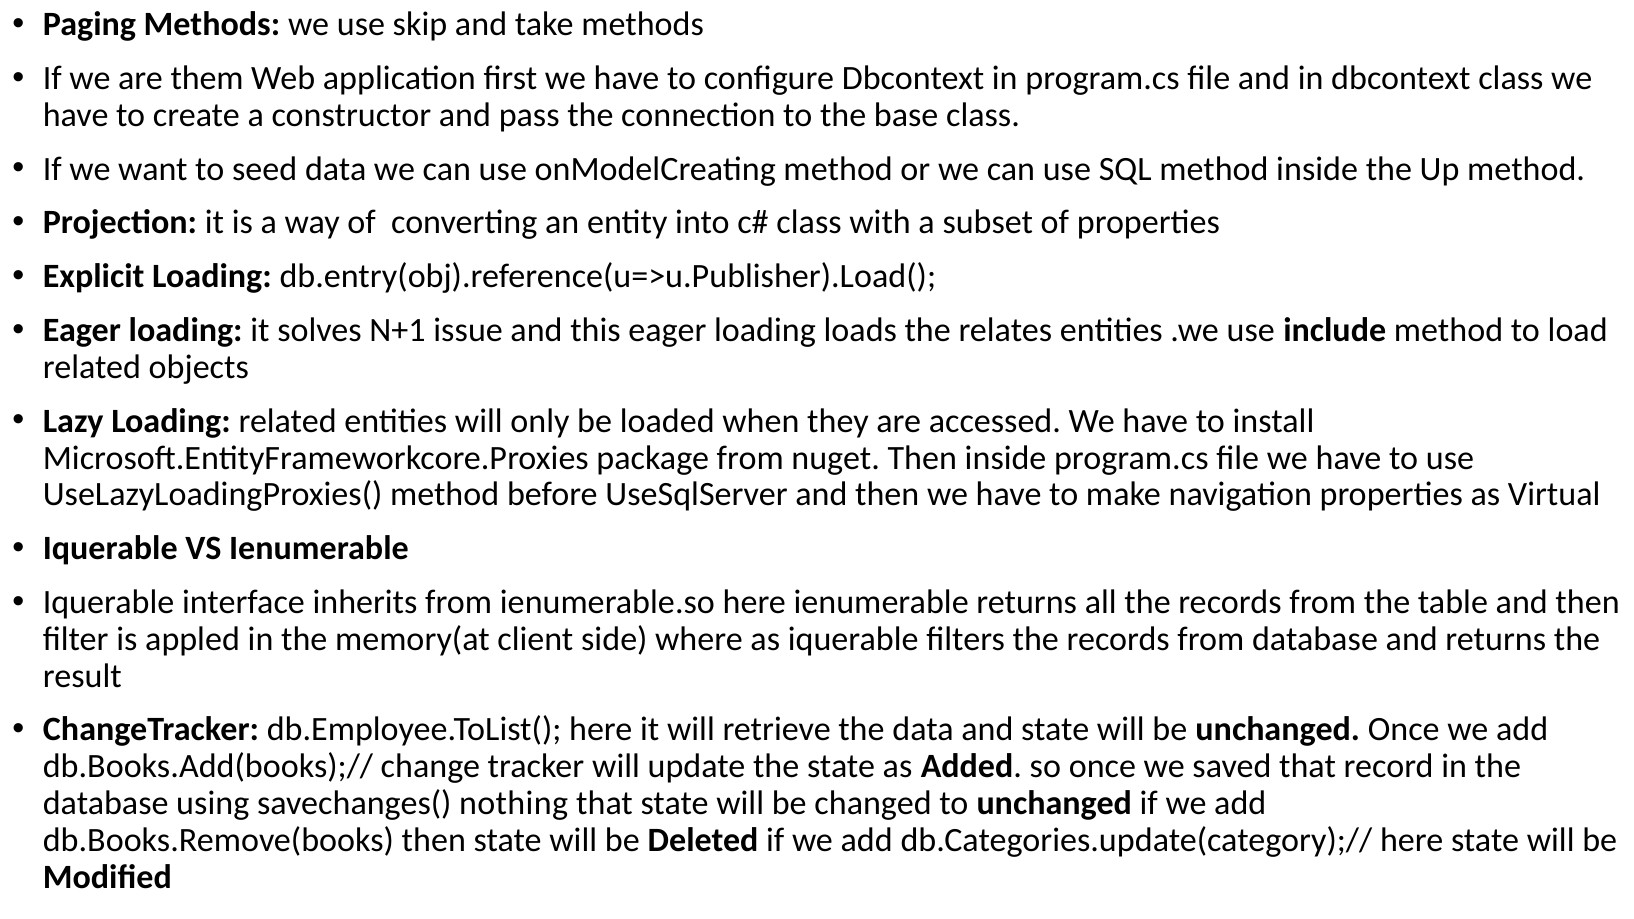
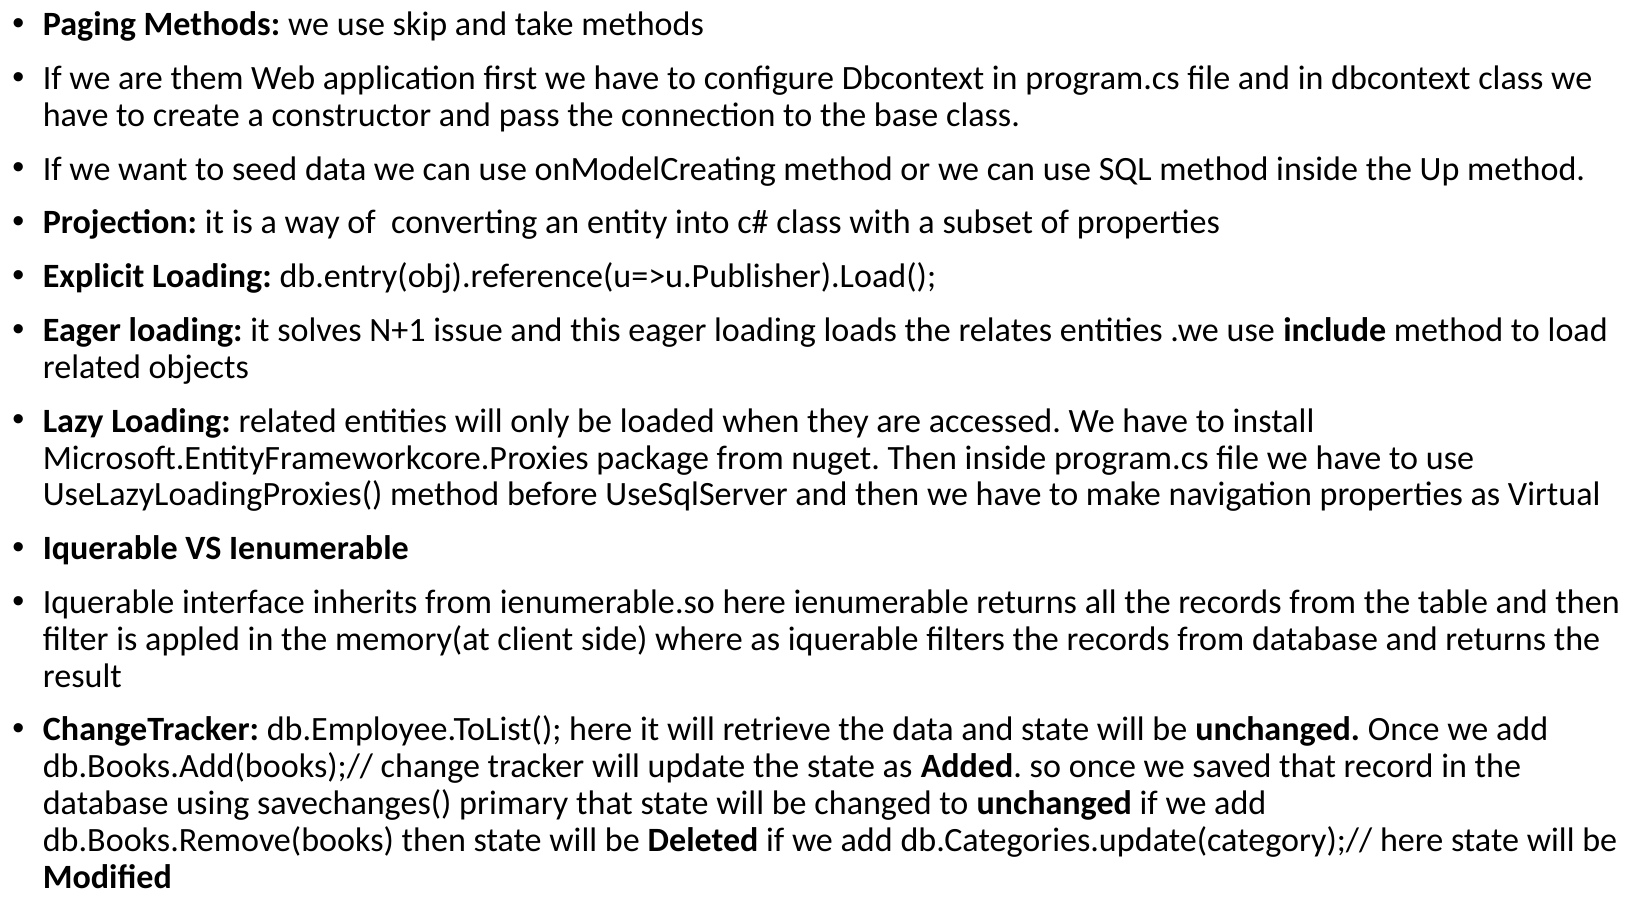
nothing: nothing -> primary
